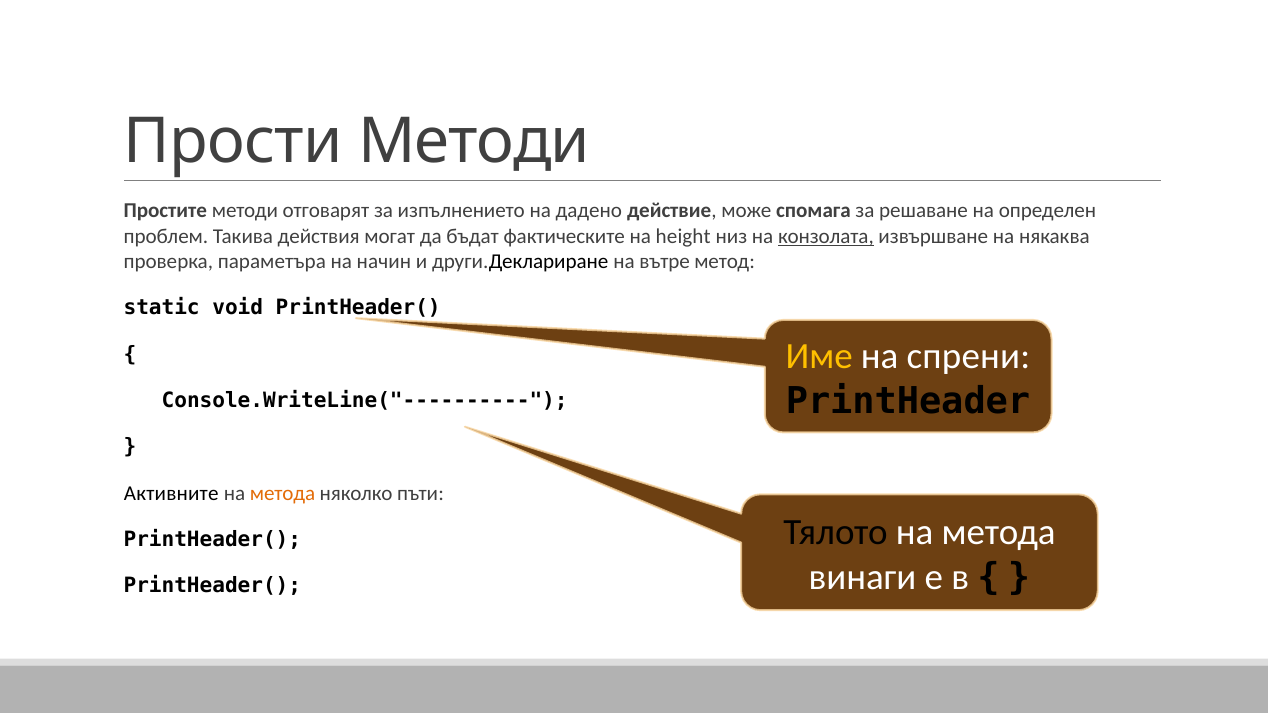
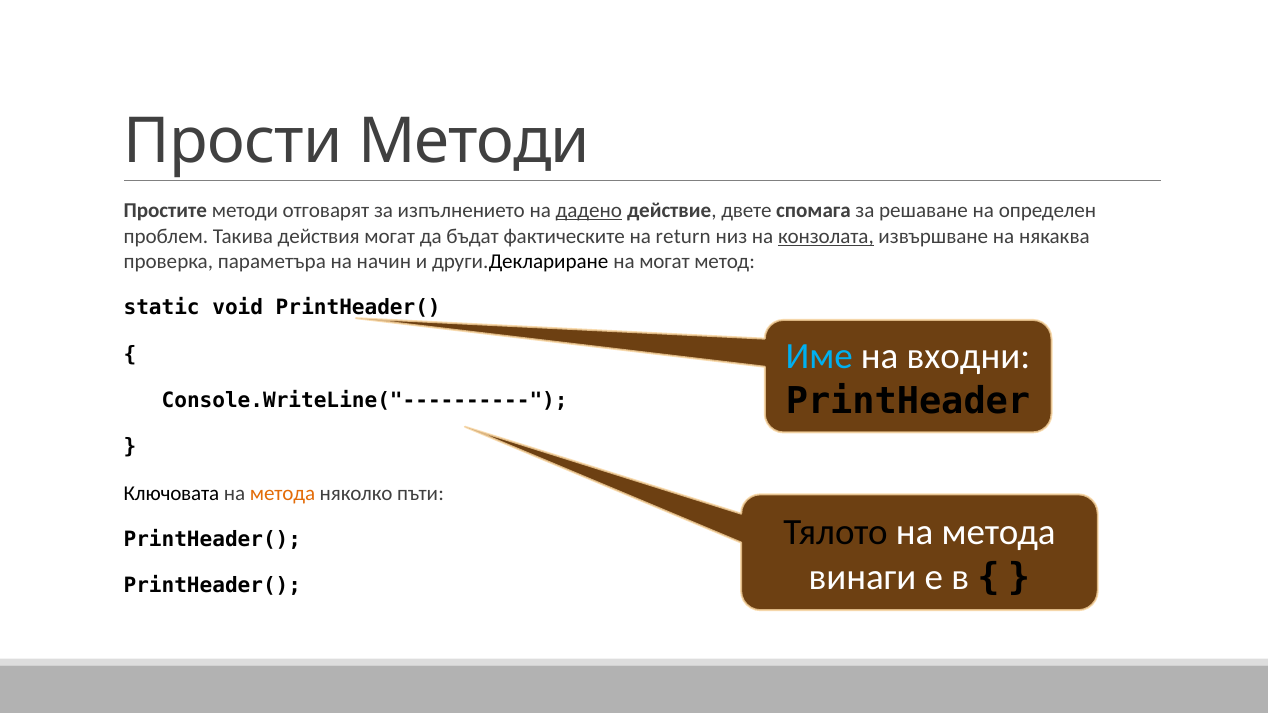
дадено underline: none -> present
може: може -> дветe
height: height -> return
на вътре: вътре -> могат
Име colour: yellow -> light blue
спрени: спрени -> входни
Активните: Активните -> Ключовата
